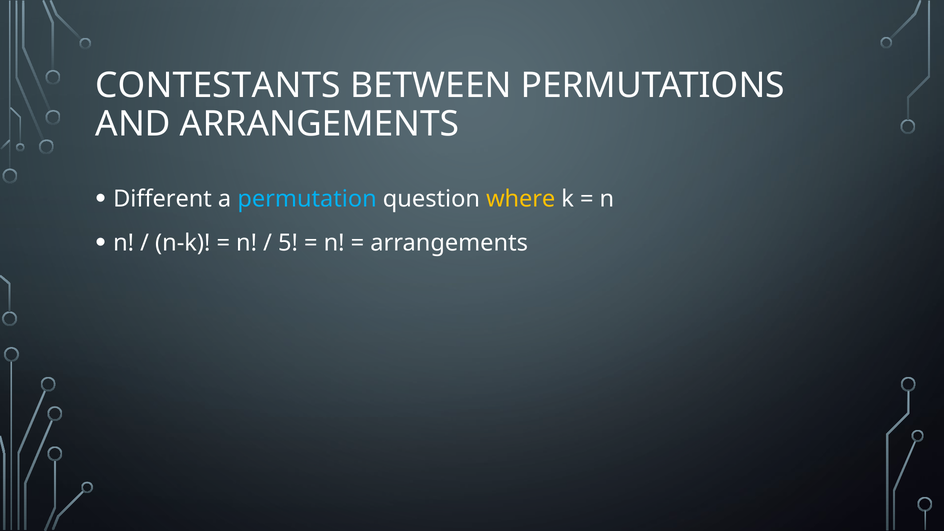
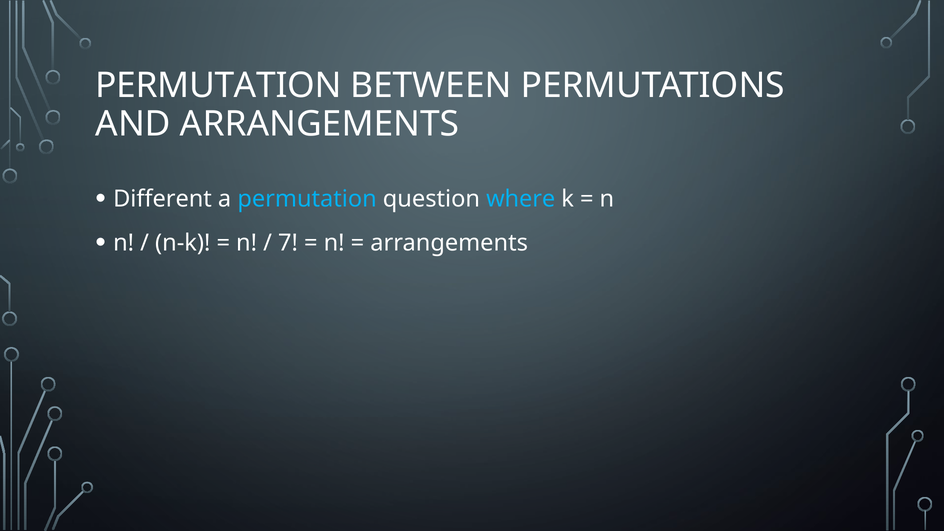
CONTESTANTS at (218, 86): CONTESTANTS -> PERMUTATION
where colour: yellow -> light blue
5: 5 -> 7
